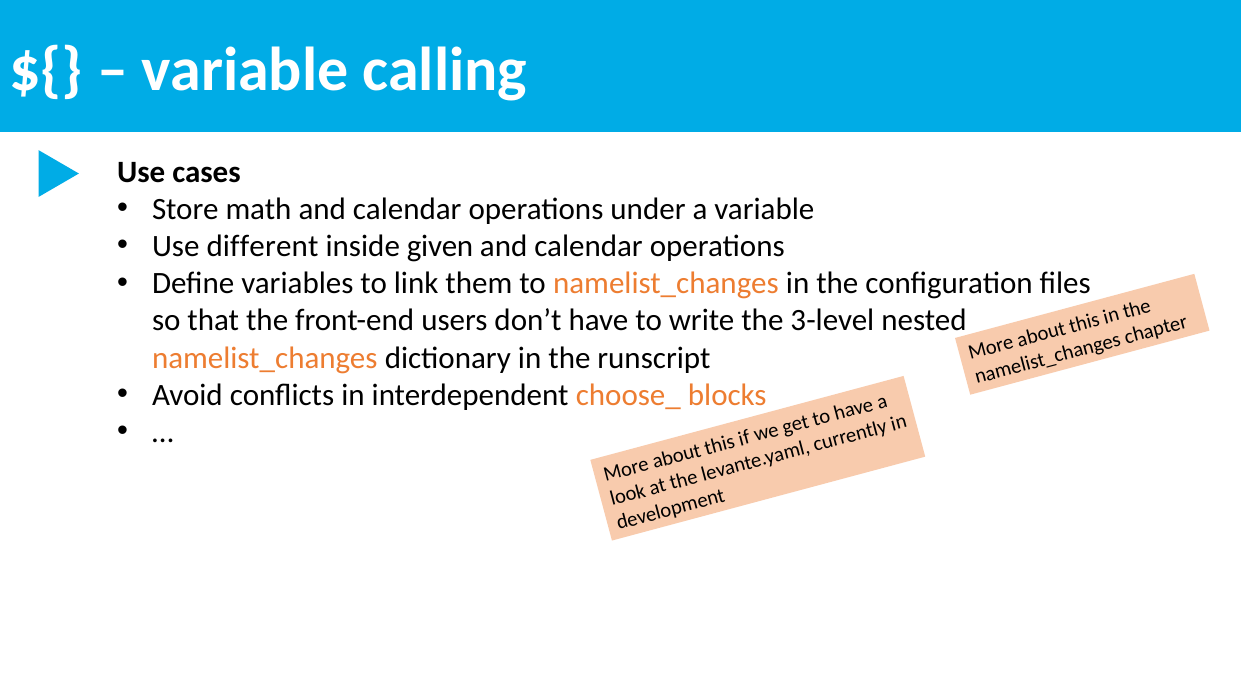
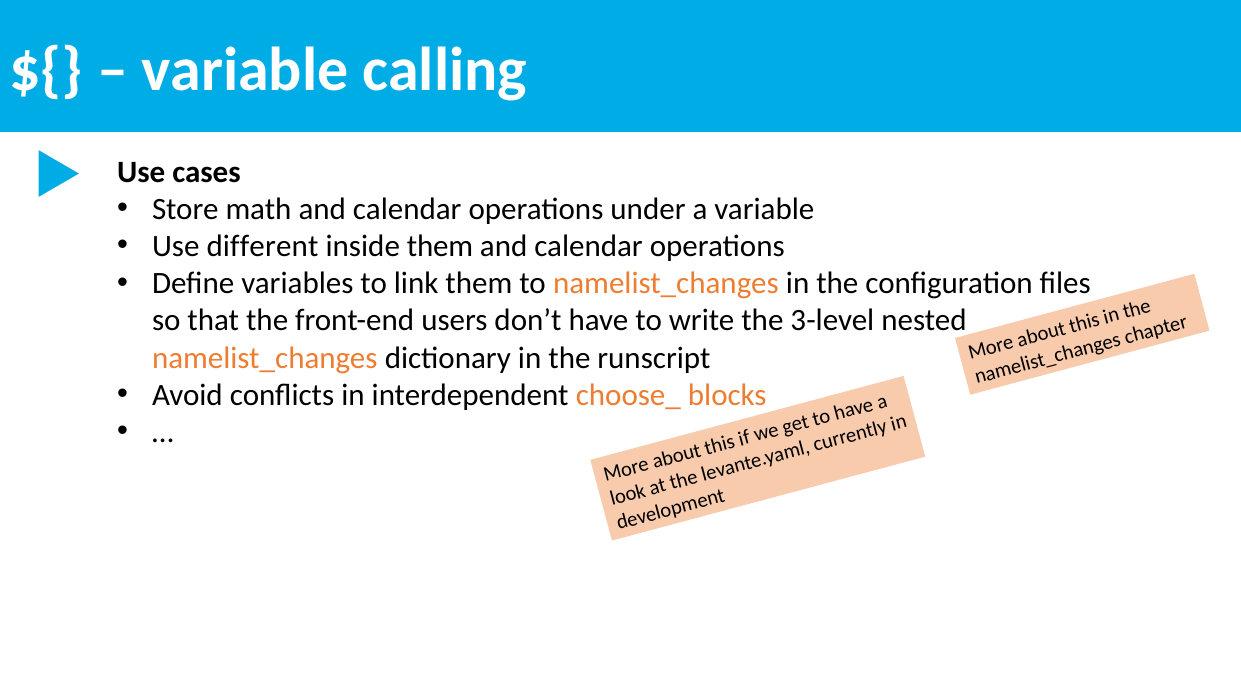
inside given: given -> them
